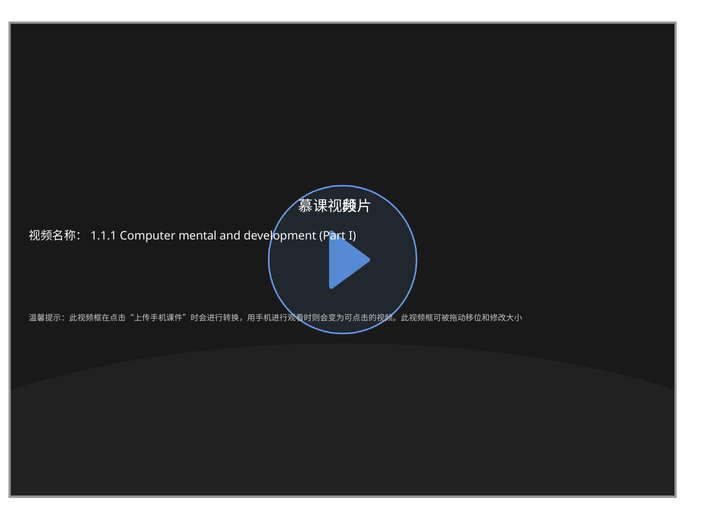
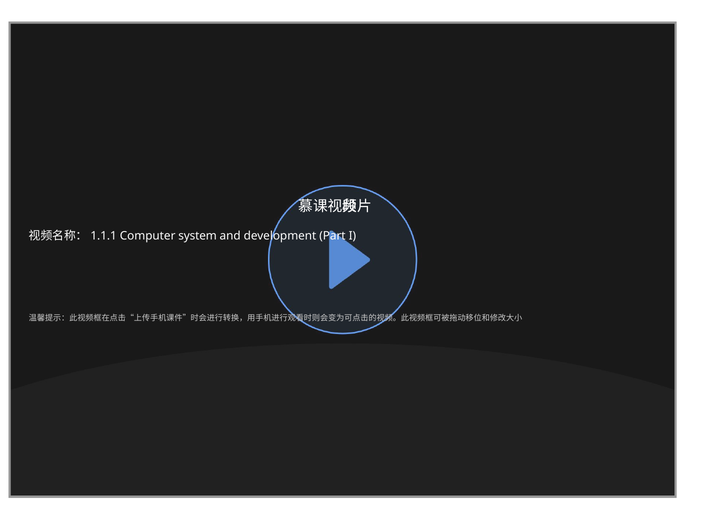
mental: mental -> system
